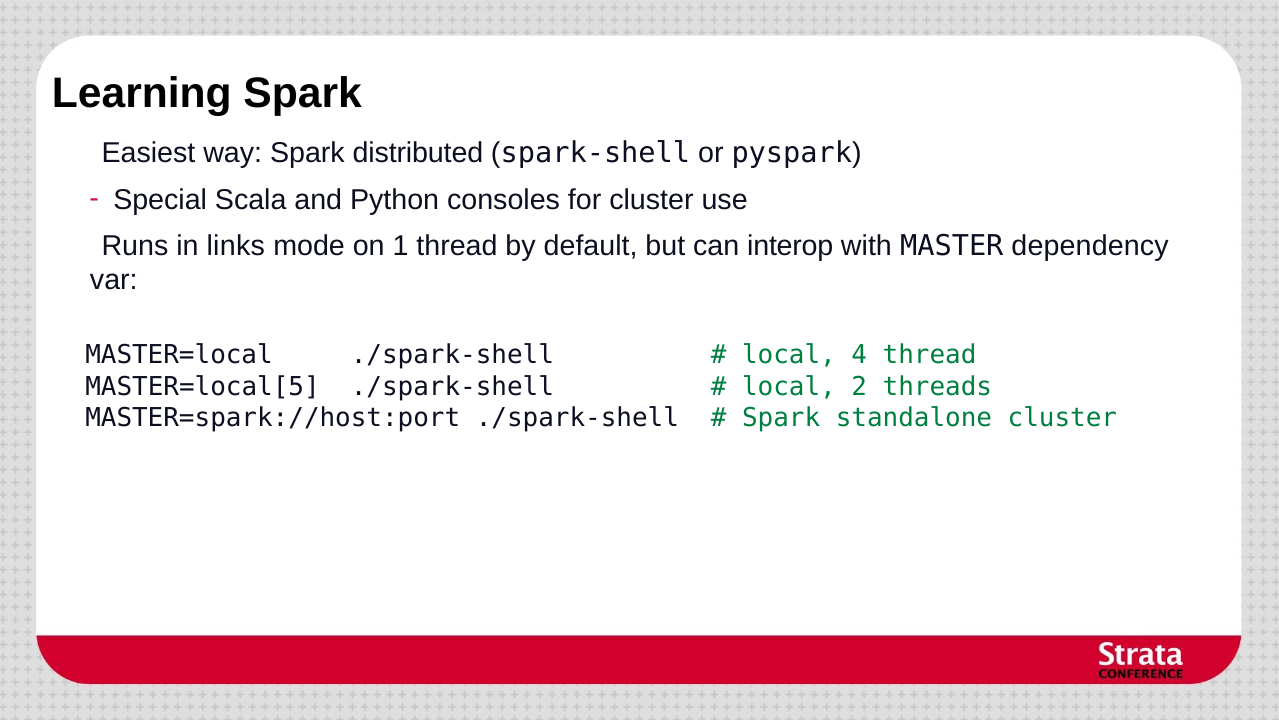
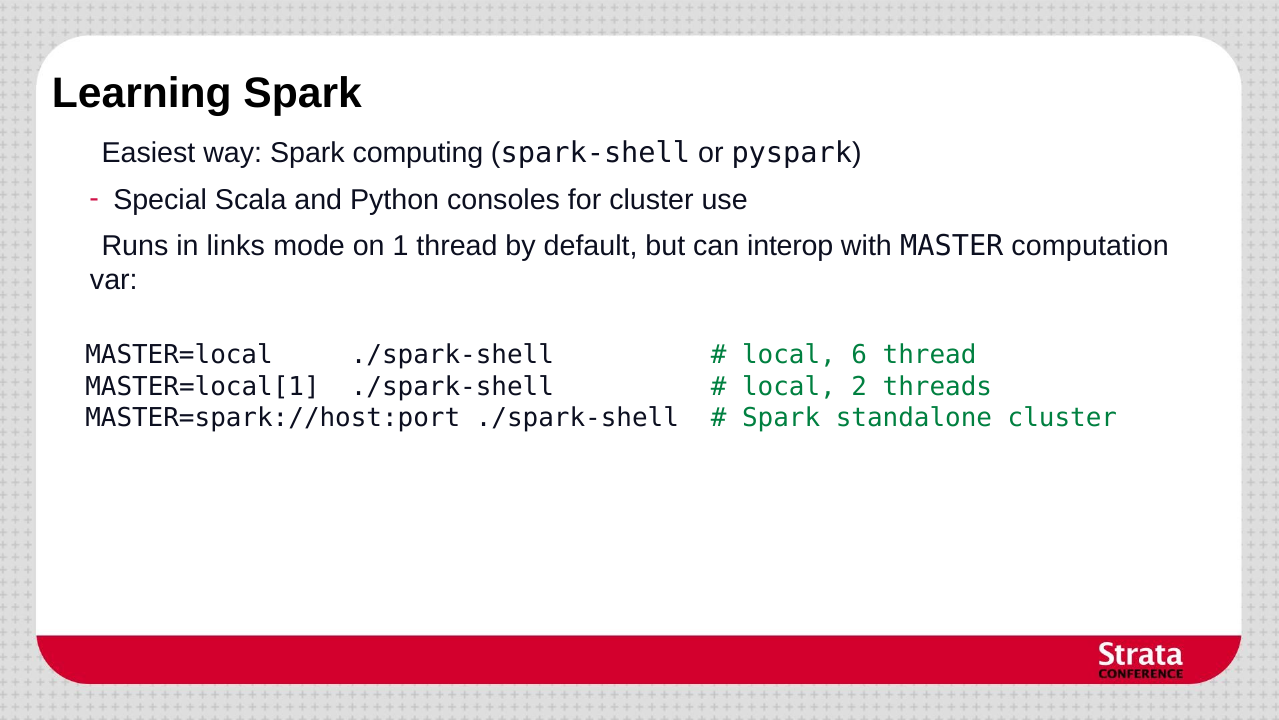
distributed: distributed -> computing
dependency: dependency -> computation
4: 4 -> 6
MASTER=local[5: MASTER=local[5 -> MASTER=local[1
